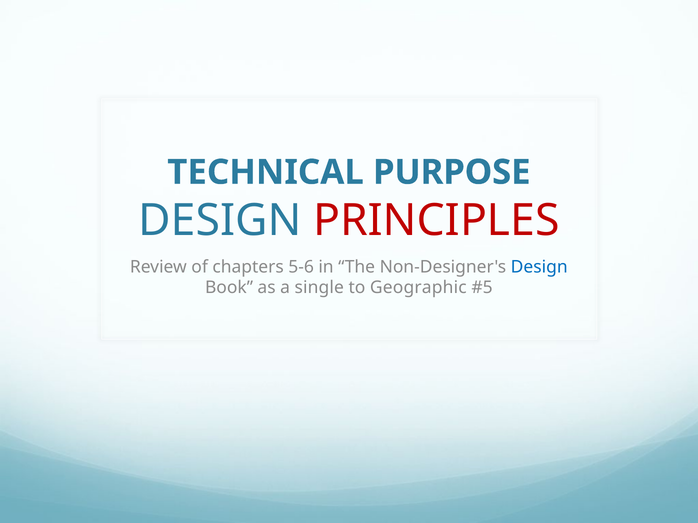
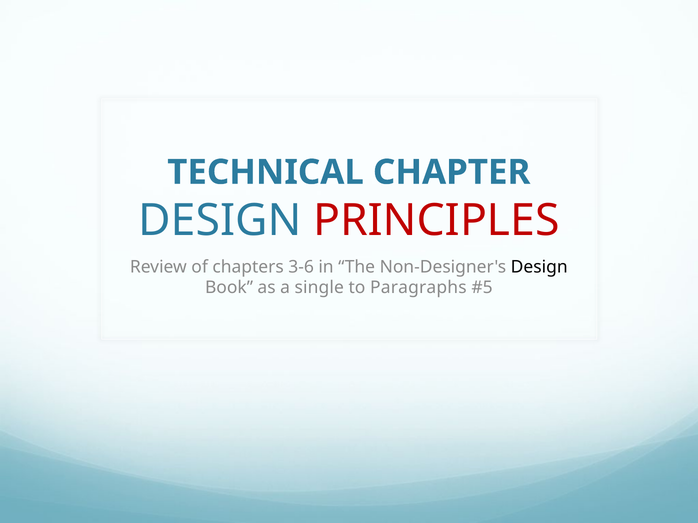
PURPOSE: PURPOSE -> CHAPTER
5-6: 5-6 -> 3-6
Design at (539, 267) colour: blue -> black
Geographic: Geographic -> Paragraphs
